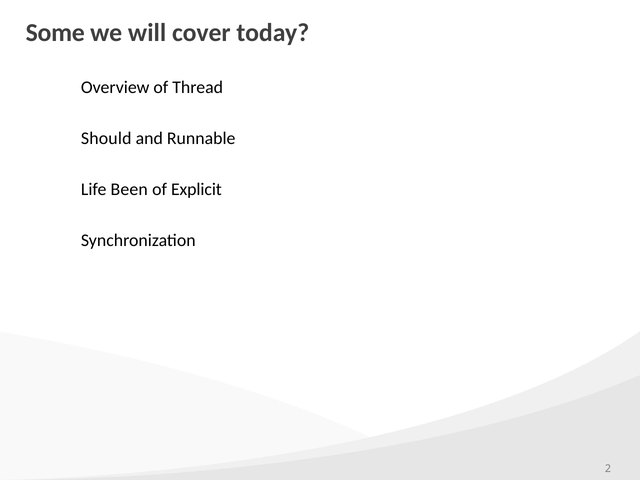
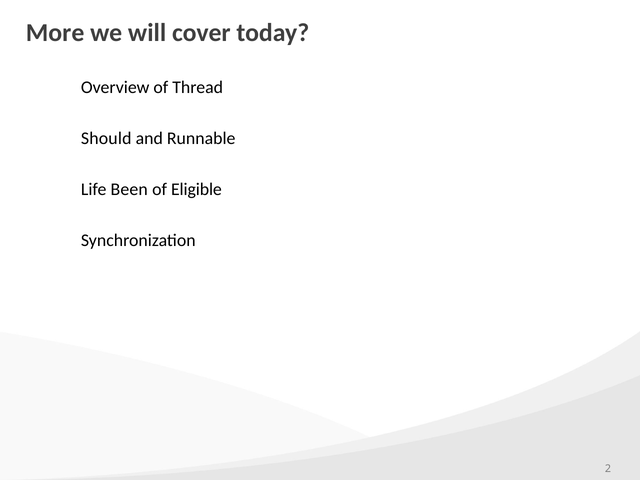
Some: Some -> More
Explicit: Explicit -> Eligible
